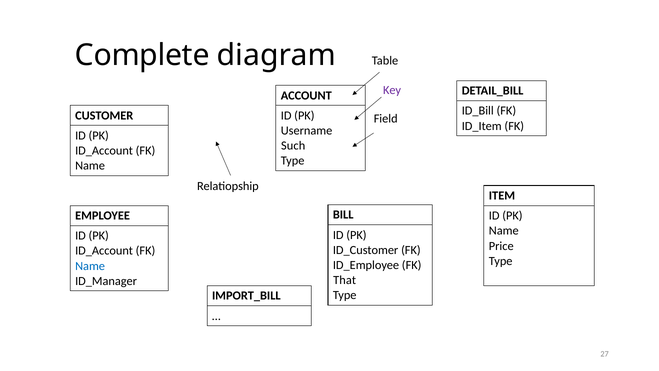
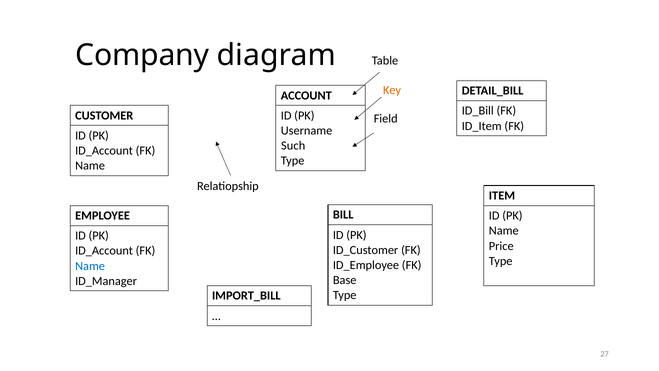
Complete: Complete -> Company
Key colour: purple -> orange
That: That -> Base
